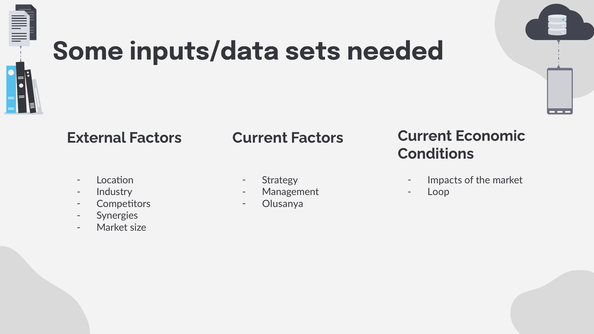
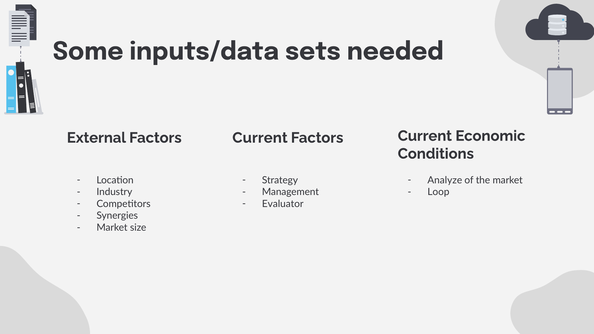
Impacts: Impacts -> Analyze
Olusanya: Olusanya -> Evaluator
